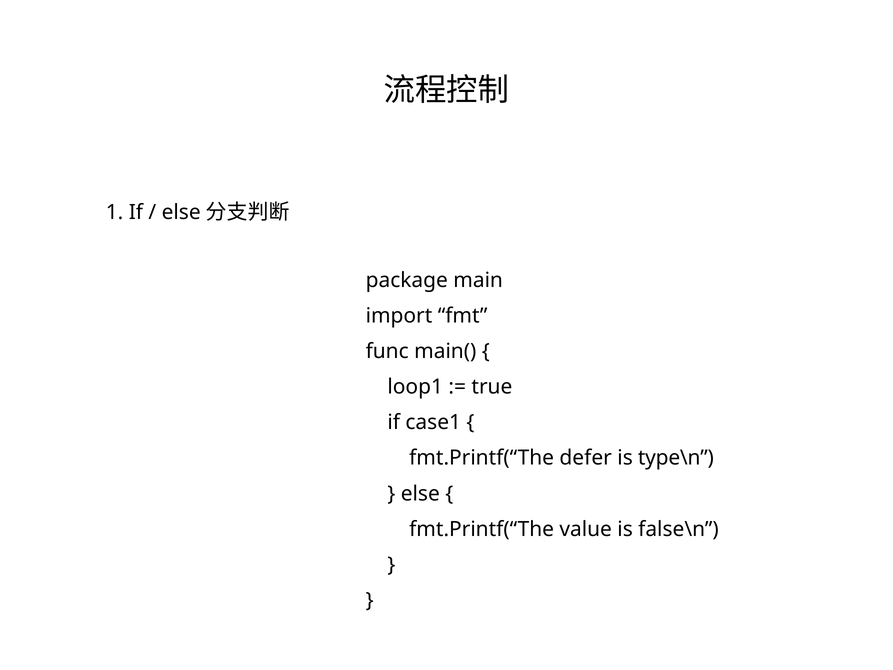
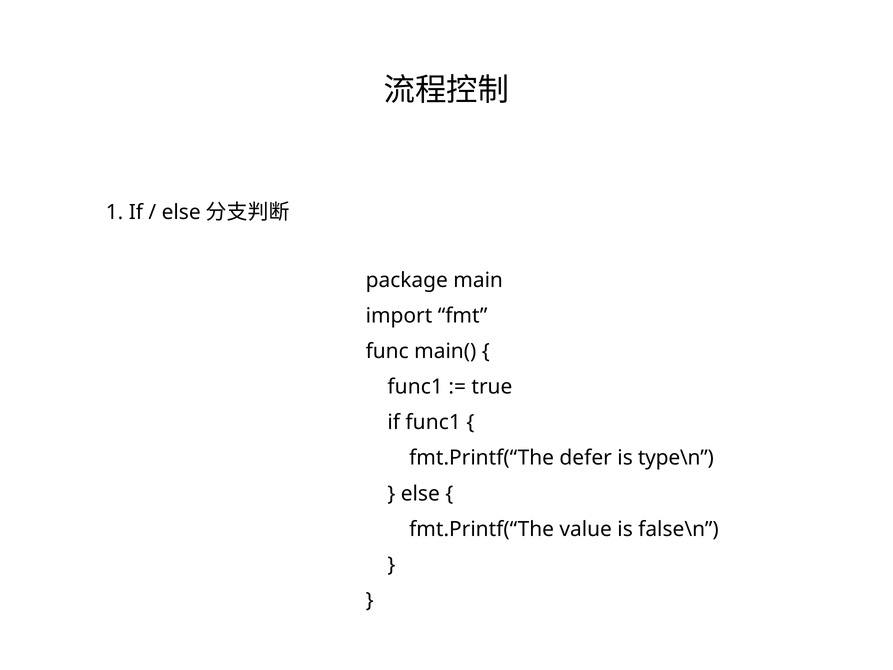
loop1 at (415, 387): loop1 -> func1
if case1: case1 -> func1
